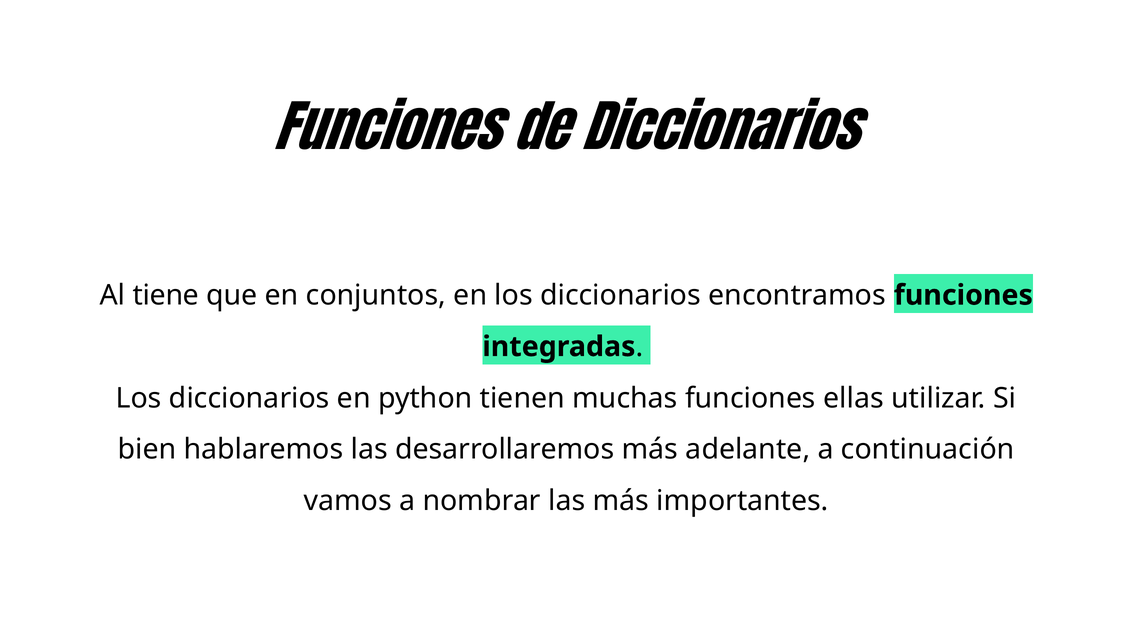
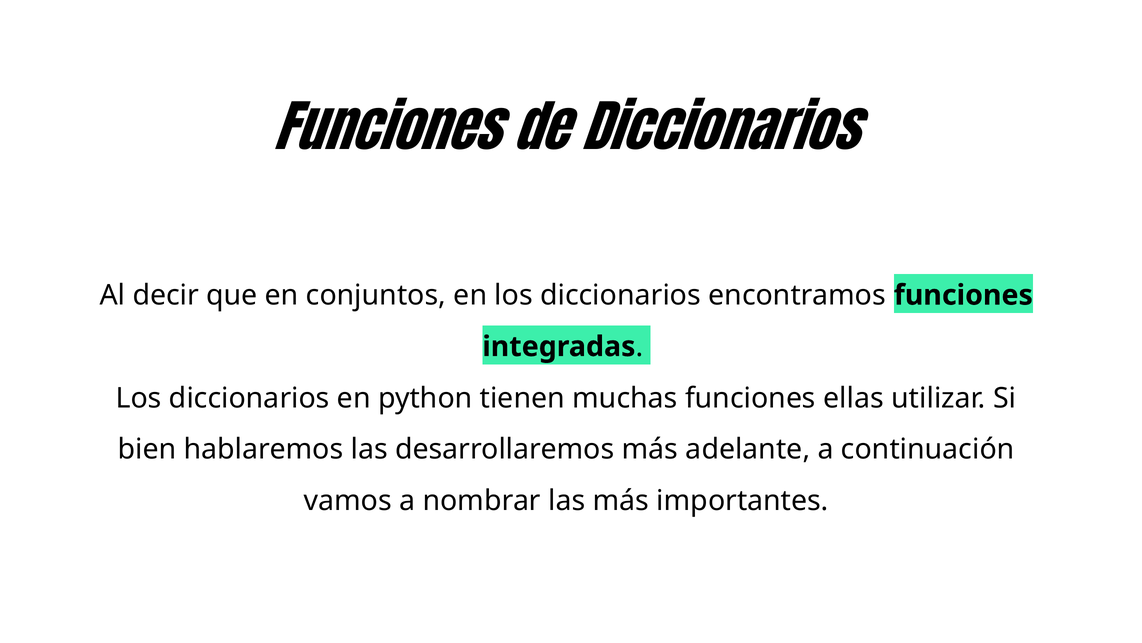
tiene: tiene -> decir
